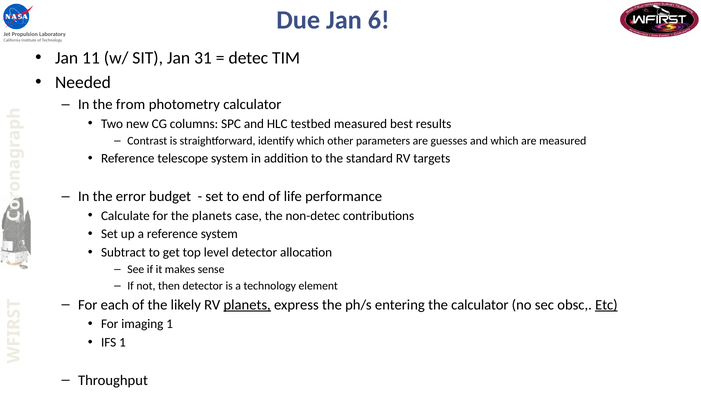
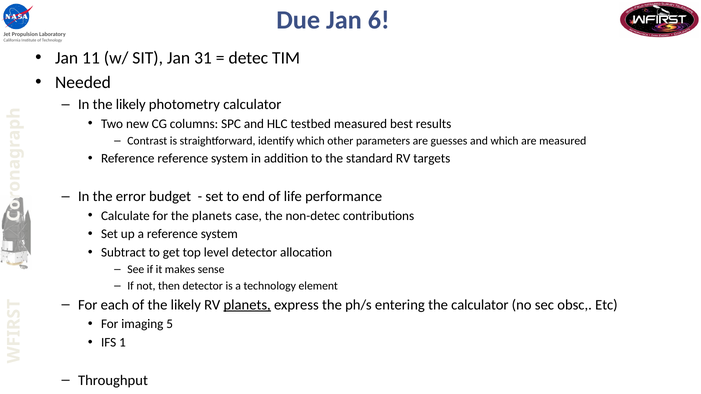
In the from: from -> likely
Reference telescope: telescope -> reference
Etc underline: present -> none
imaging 1: 1 -> 5
